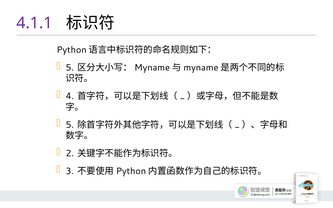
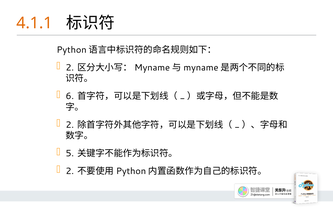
4.1.1 colour: purple -> orange
5 at (70, 68): 5 -> 2
4: 4 -> 6
5 at (70, 125): 5 -> 2
2: 2 -> 5
3 at (70, 171): 3 -> 2
